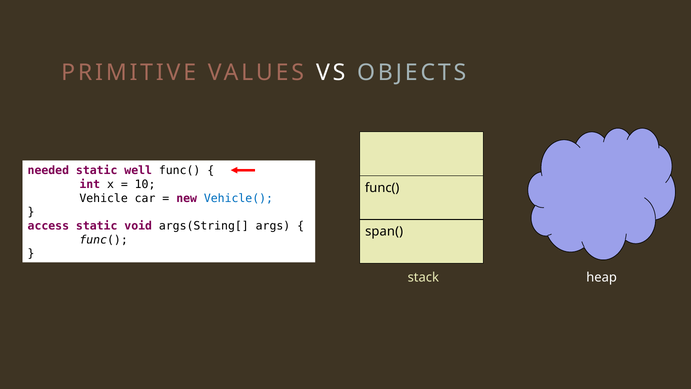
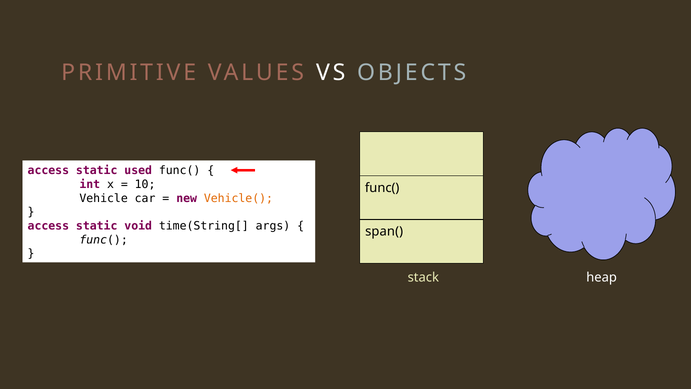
needed at (48, 171): needed -> access
well: well -> used
Vehicle( colour: blue -> orange
args(String[: args(String[ -> time(String[
